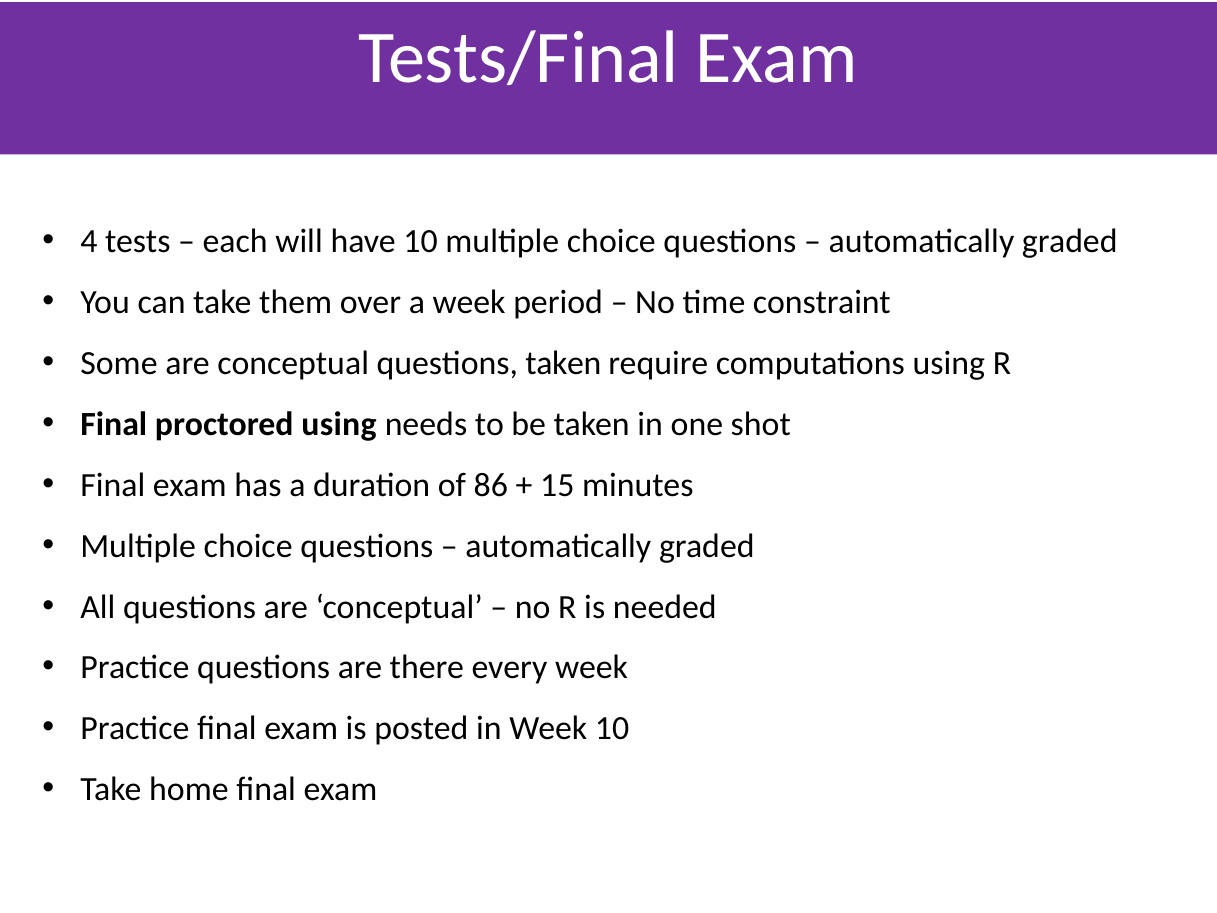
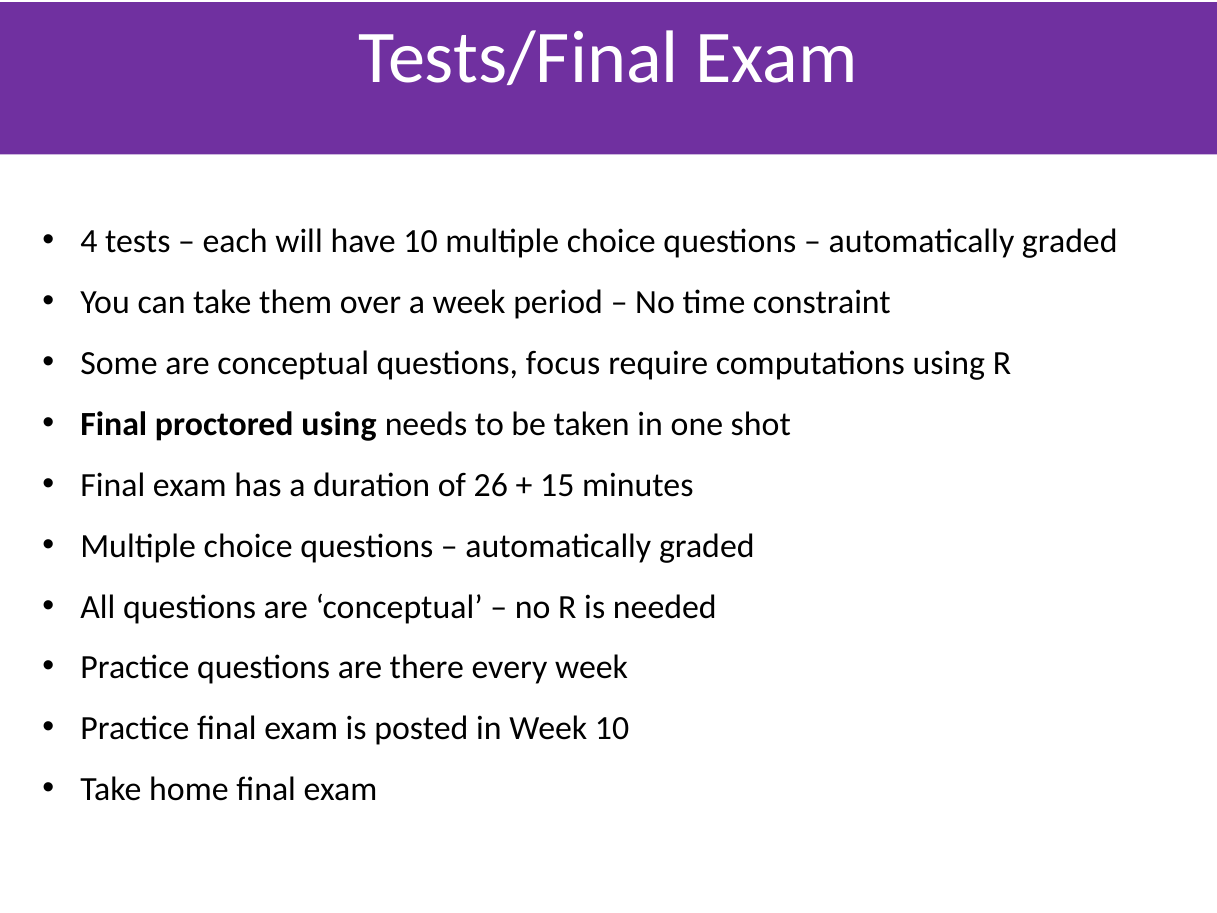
questions taken: taken -> focus
86: 86 -> 26
